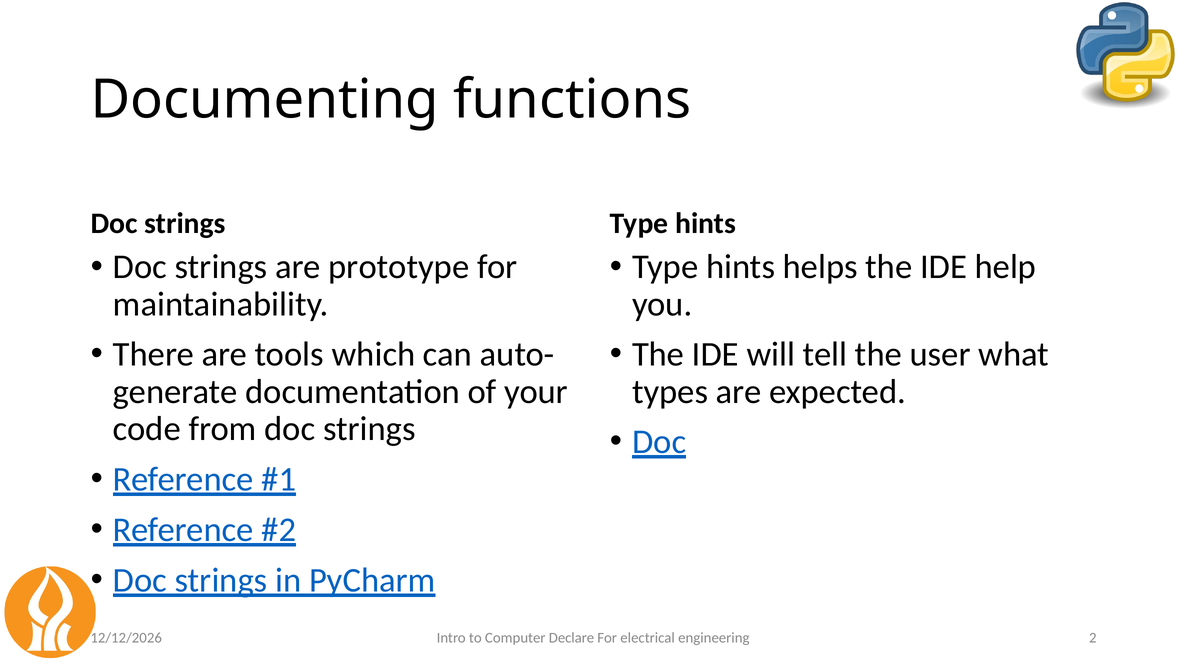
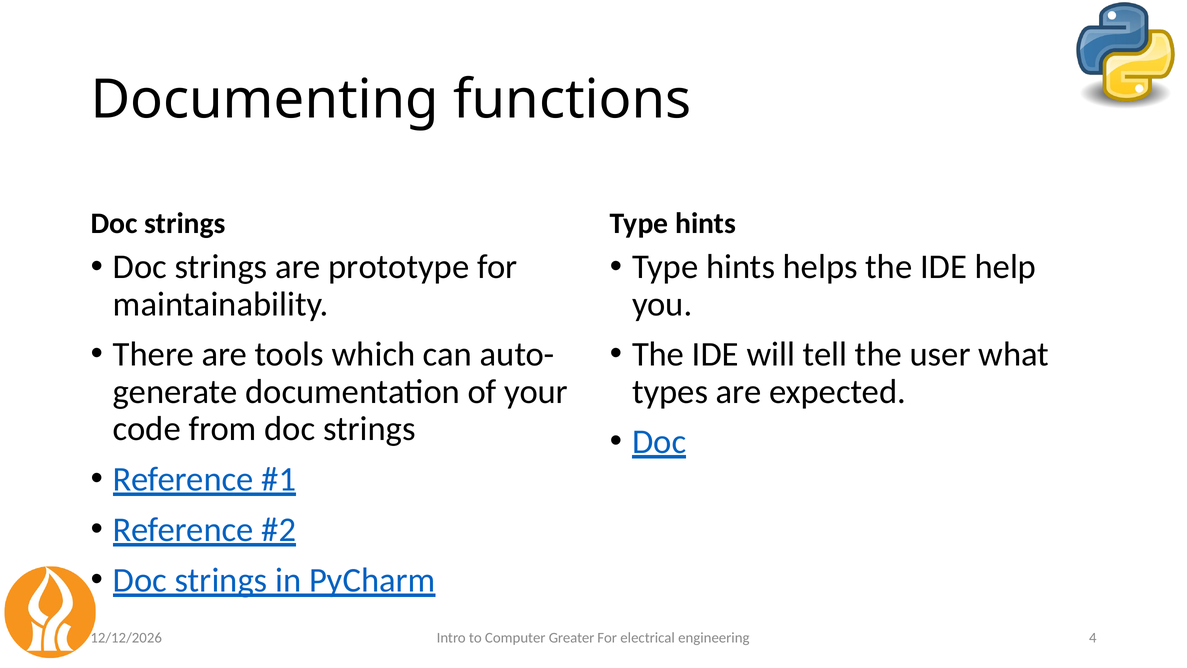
Declare: Declare -> Greater
2: 2 -> 4
